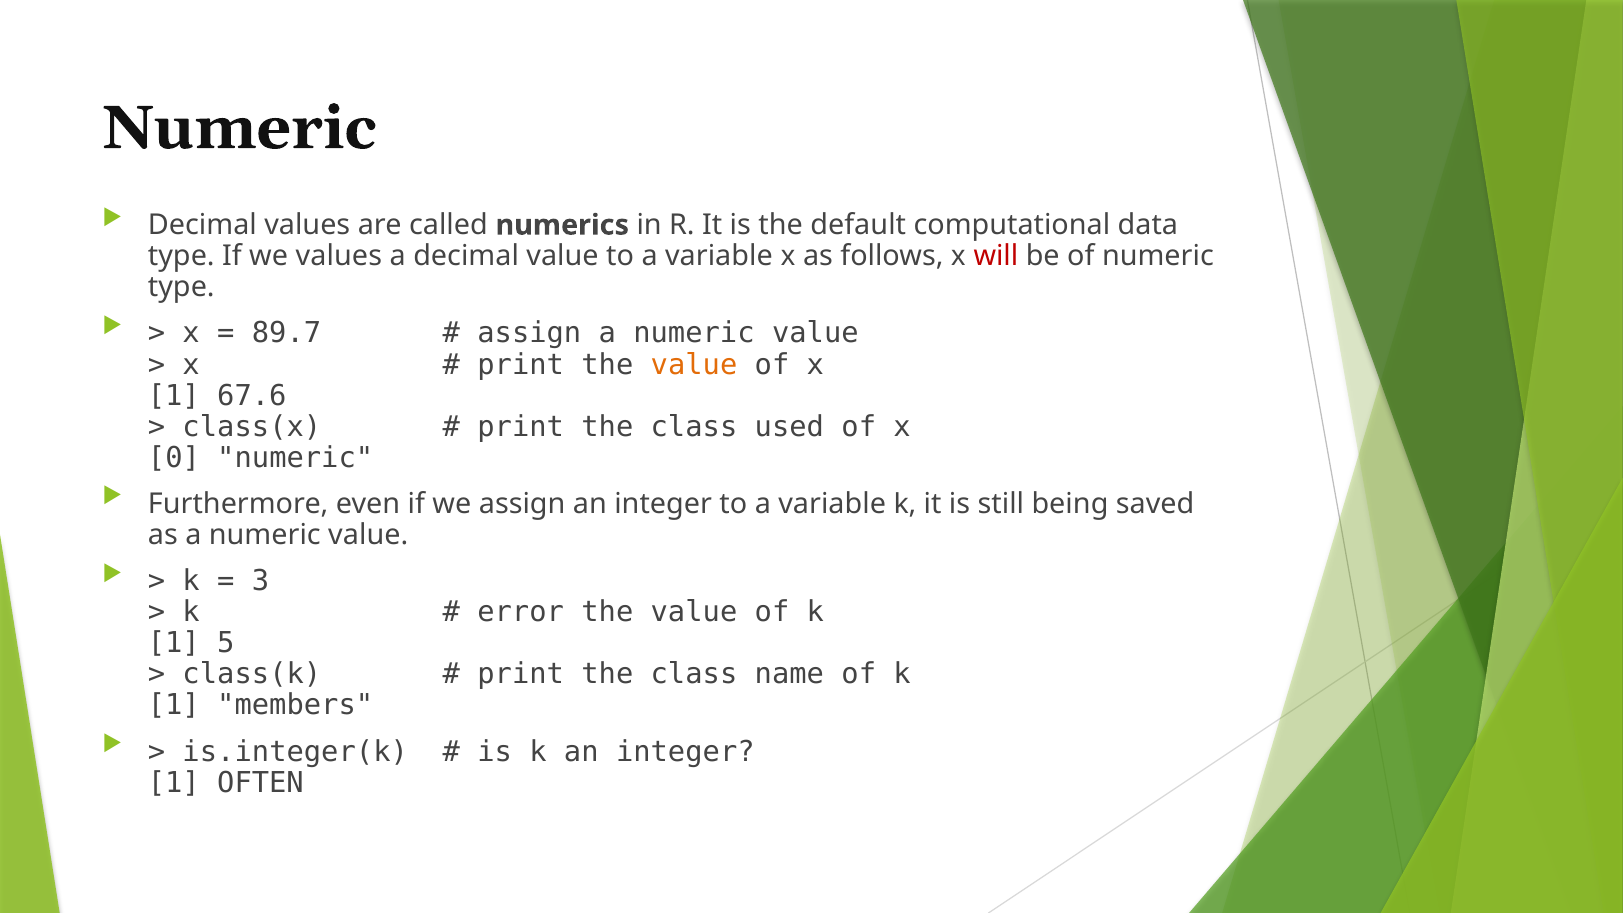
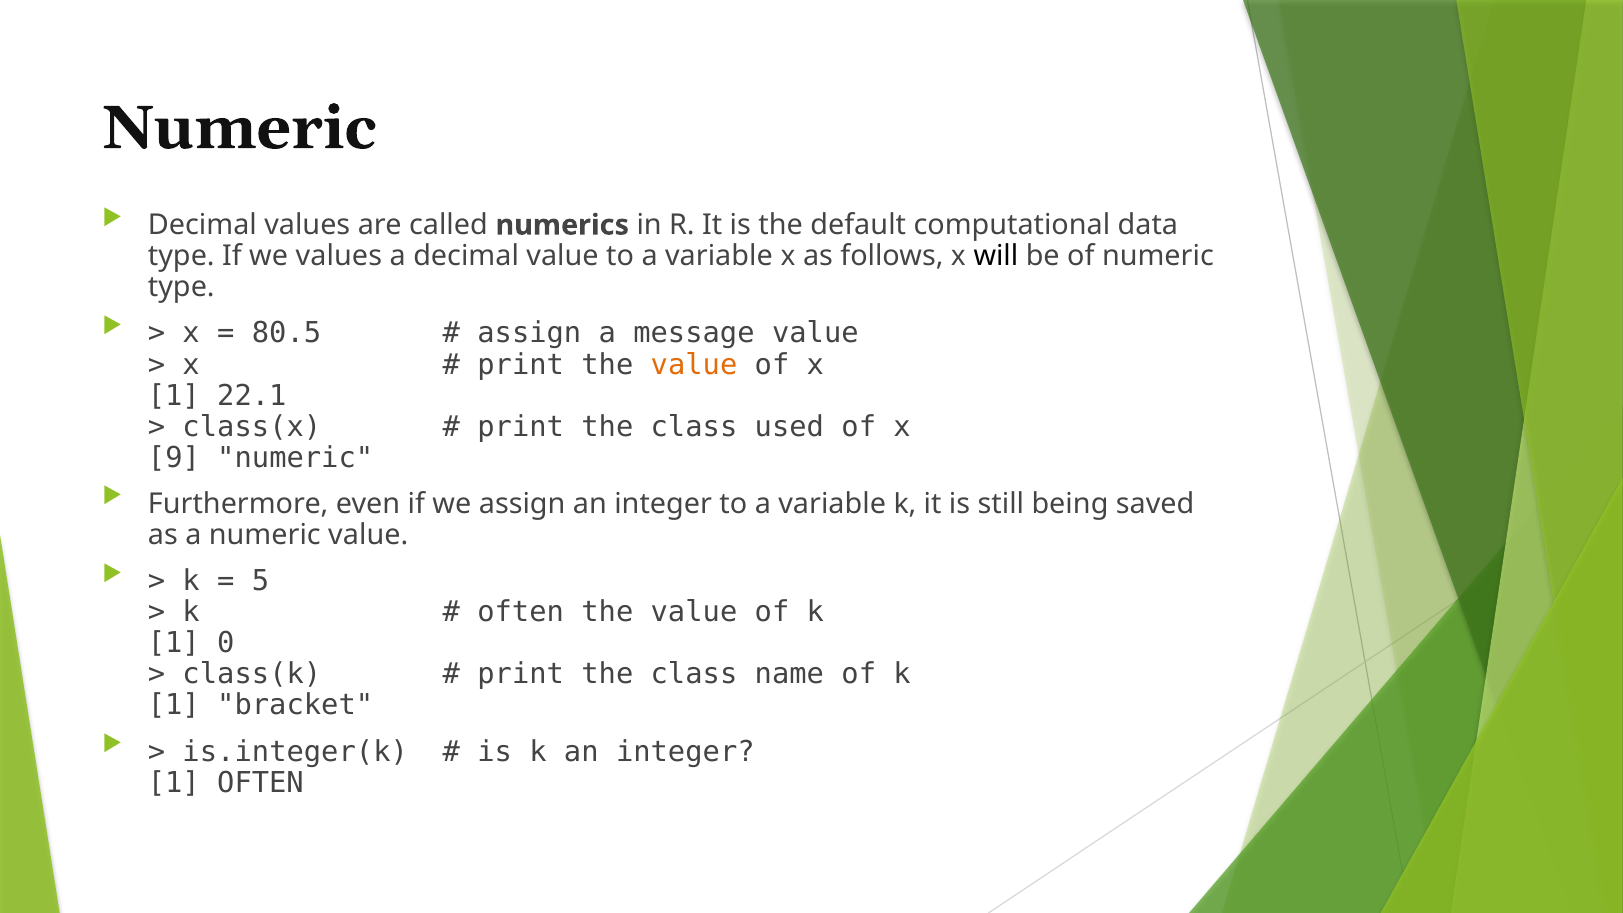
will colour: red -> black
89.7: 89.7 -> 80.5
assign a numeric: numeric -> message
67.6: 67.6 -> 22.1
0: 0 -> 9
3: 3 -> 5
error at (521, 612): error -> often
5: 5 -> 0
members: members -> bracket
